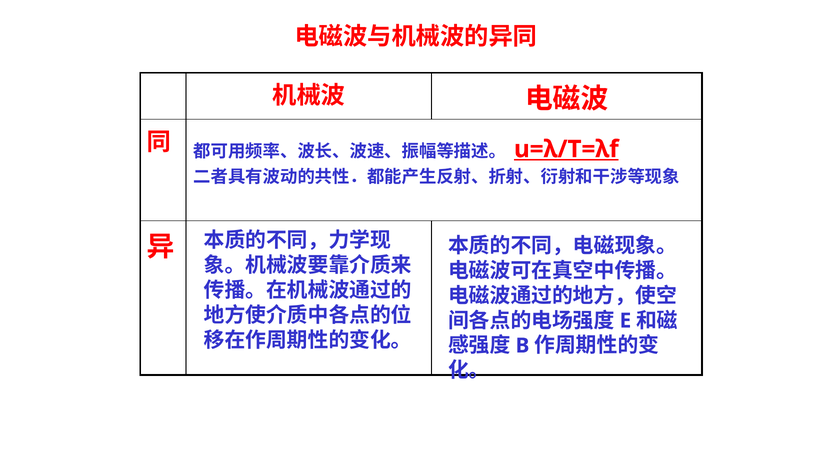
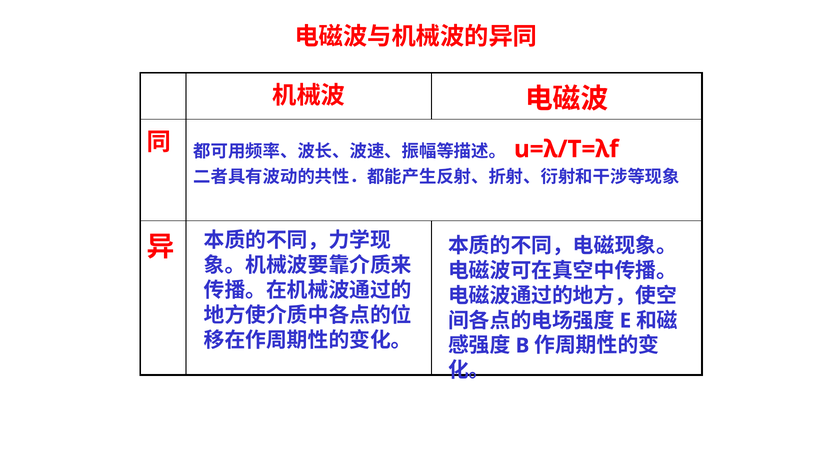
u=λ/T=λf underline: present -> none
